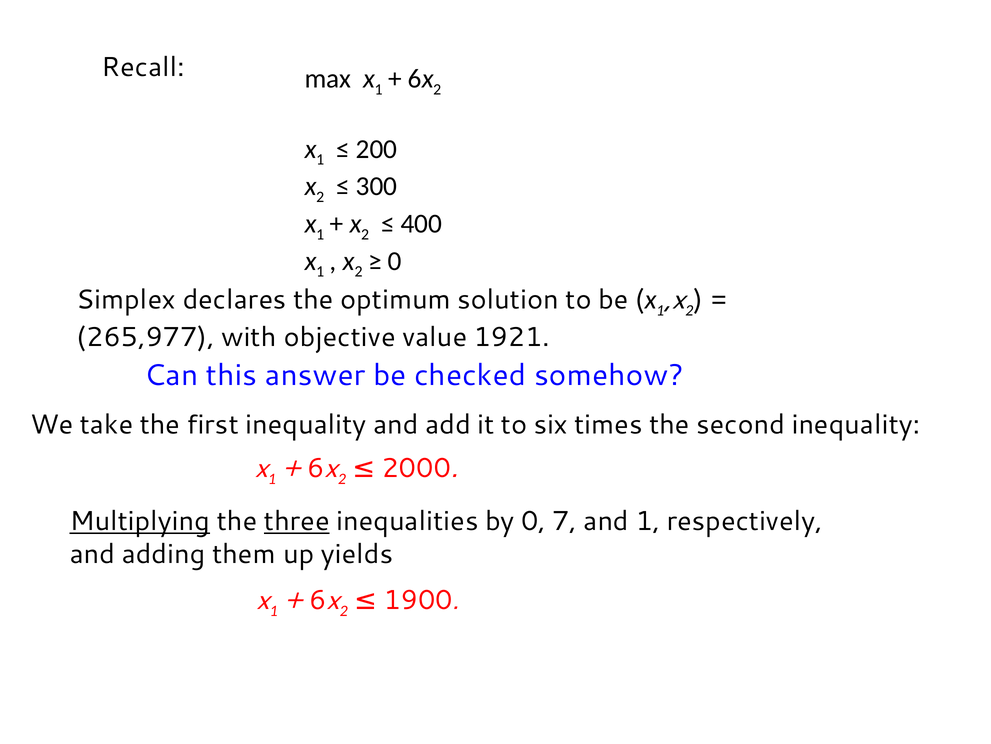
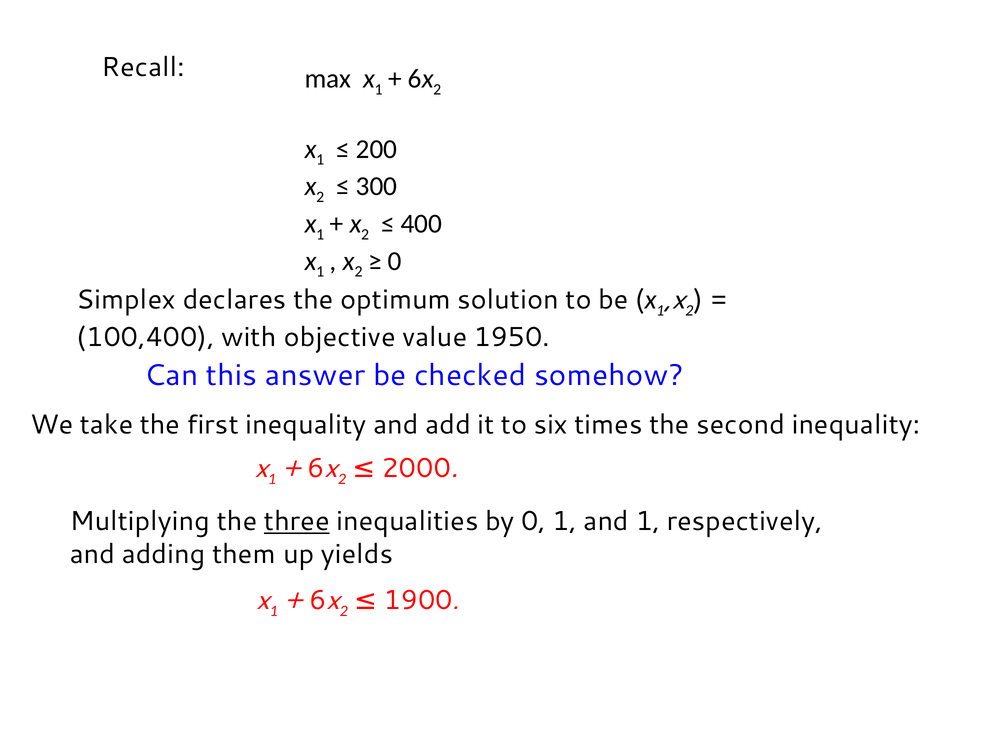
265,977: 265,977 -> 100,400
1921: 1921 -> 1950
Multiplying underline: present -> none
0 7: 7 -> 1
